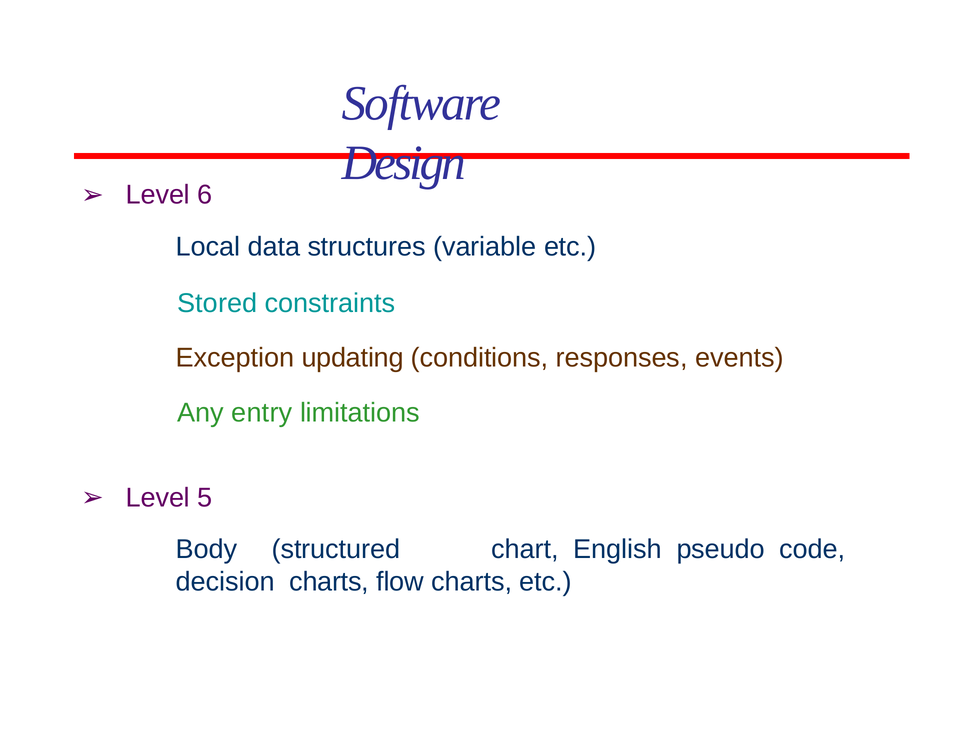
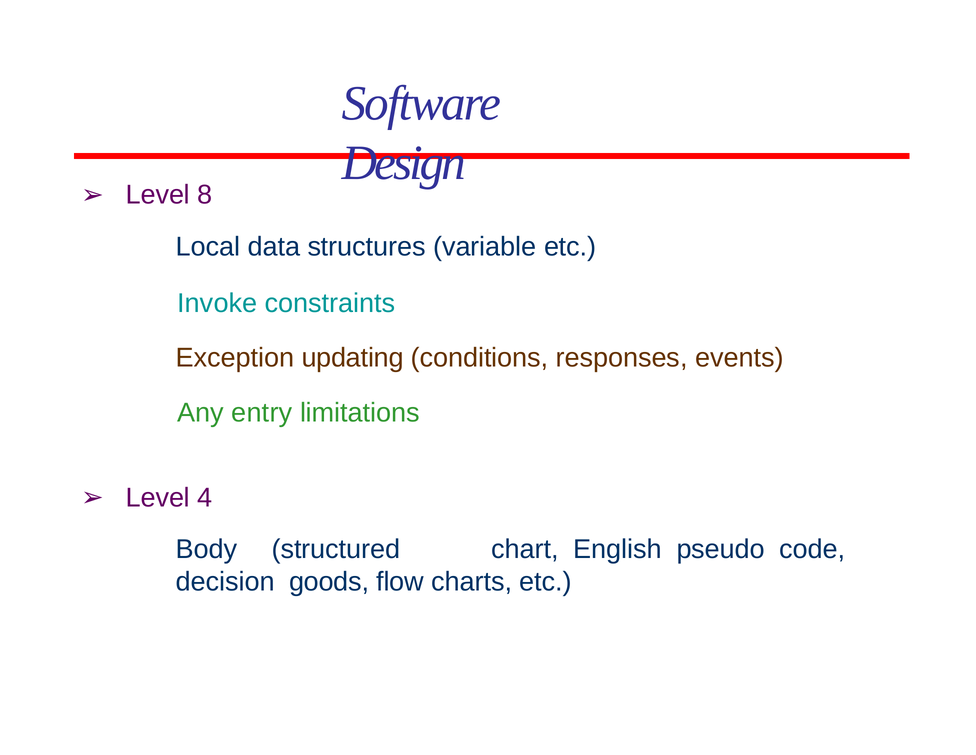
6: 6 -> 8
Stored: Stored -> Invoke
5: 5 -> 4
decision charts: charts -> goods
